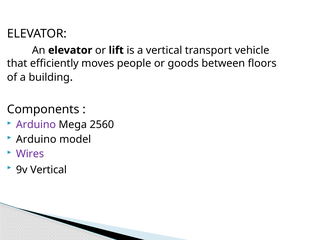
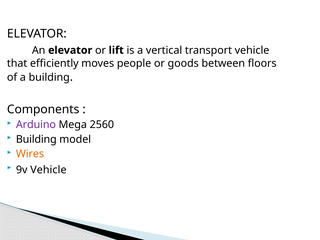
Arduino at (36, 139): Arduino -> Building
Wires colour: purple -> orange
9v Vertical: Vertical -> Vehicle
